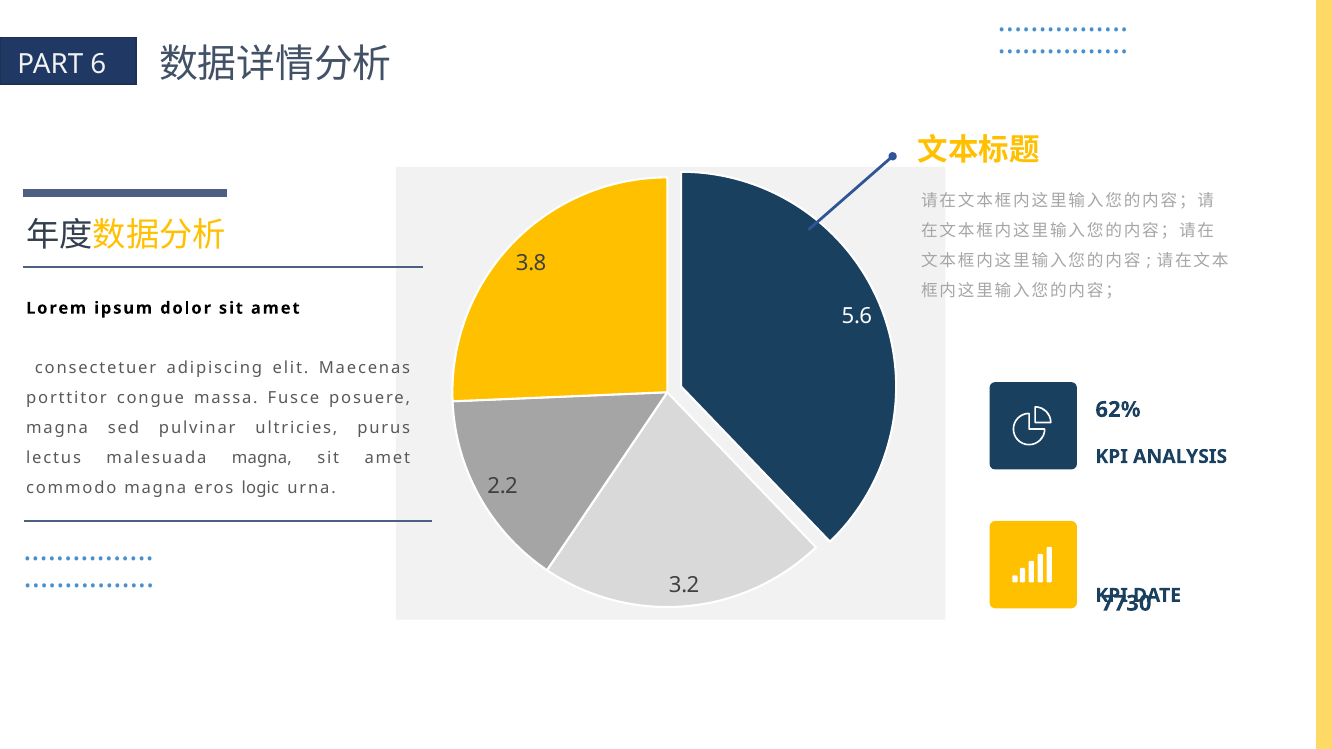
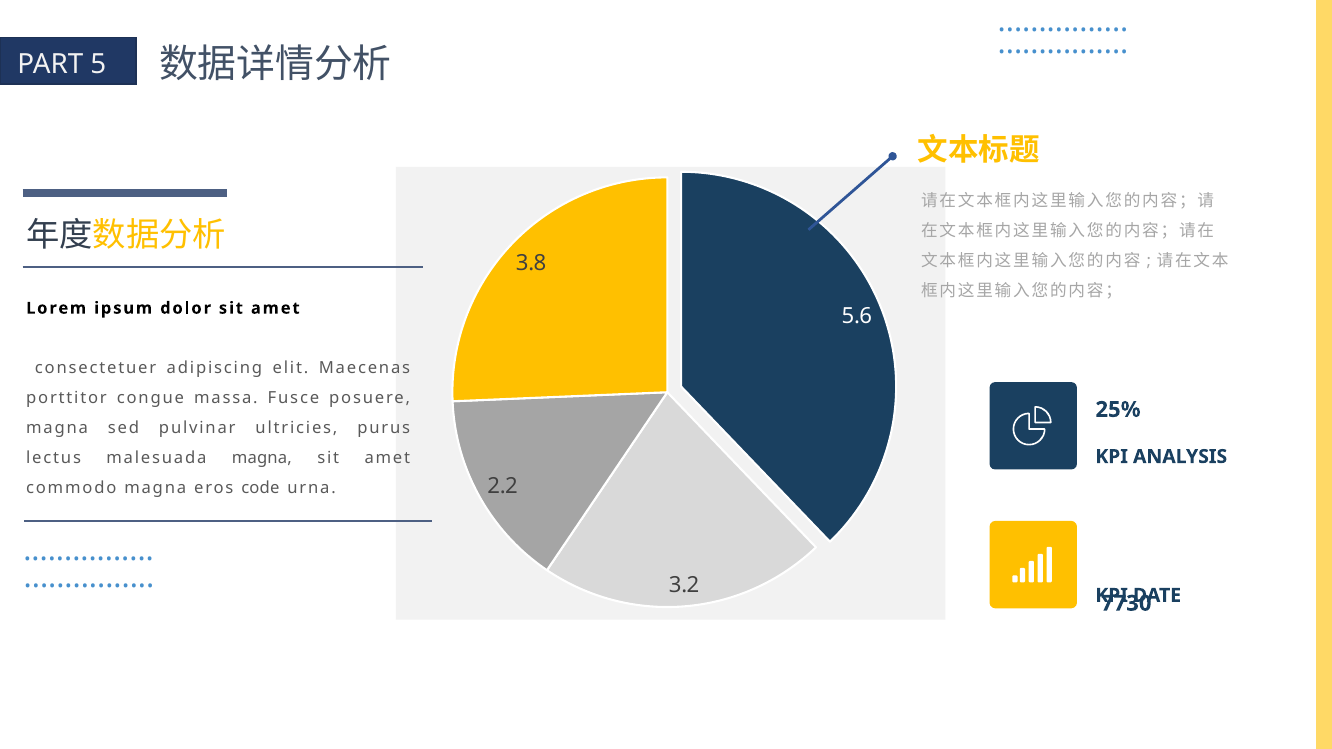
6: 6 -> 5
62%: 62% -> 25%
logic: logic -> code
